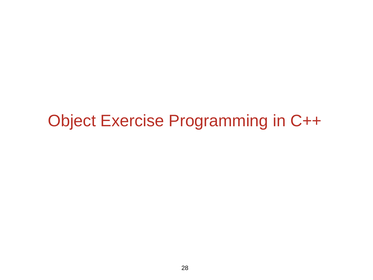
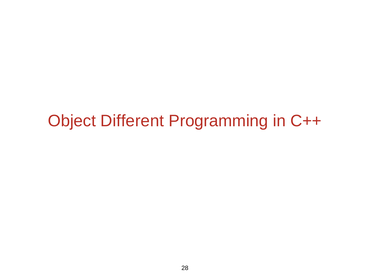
Exercise: Exercise -> Different
